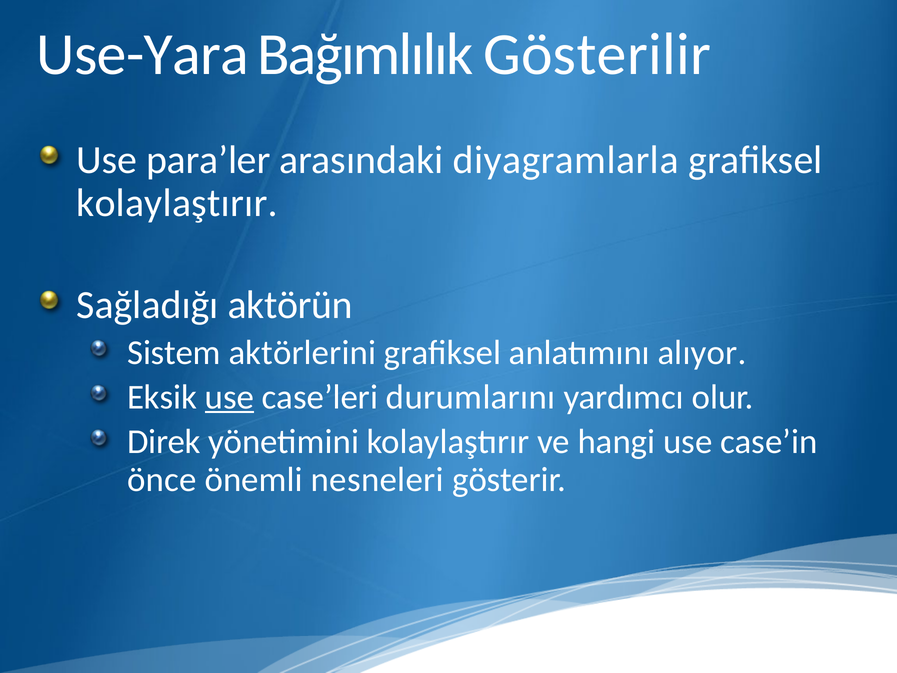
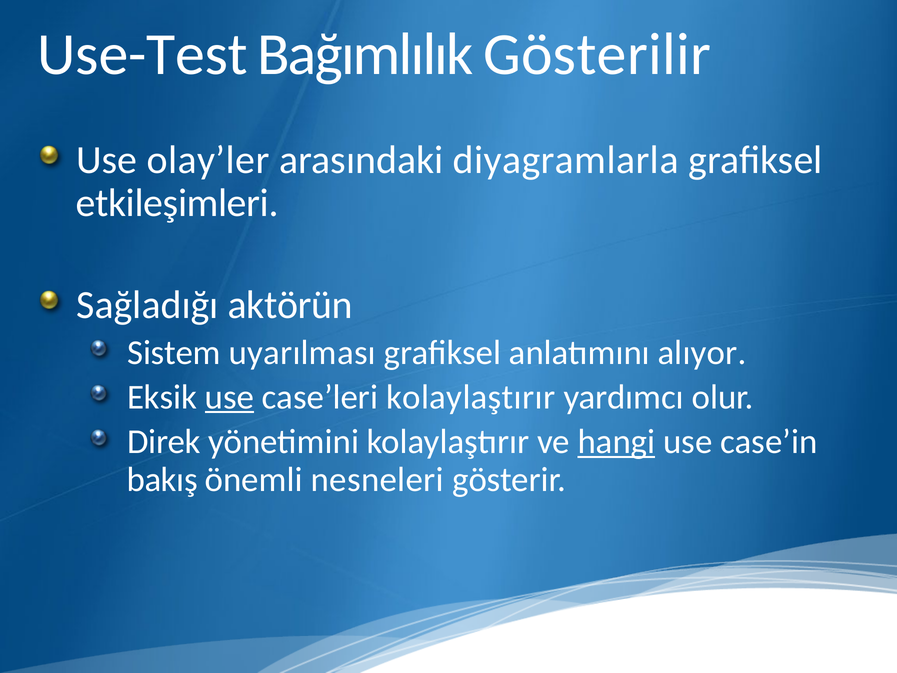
Use-Yara: Use-Yara -> Use-Test
para’ler: para’ler -> olay’ler
kolaylaştırır at (177, 203): kolaylaştırır -> etkileşimleri
aktörlerini: aktörlerini -> uyarılması
case’leri durumlarını: durumlarını -> kolaylaştırır
hangi underline: none -> present
önce: önce -> bakış
